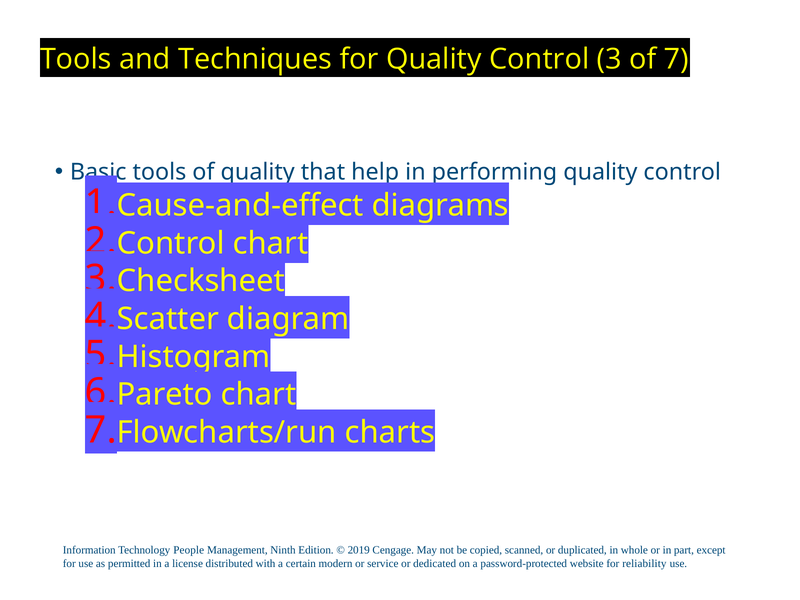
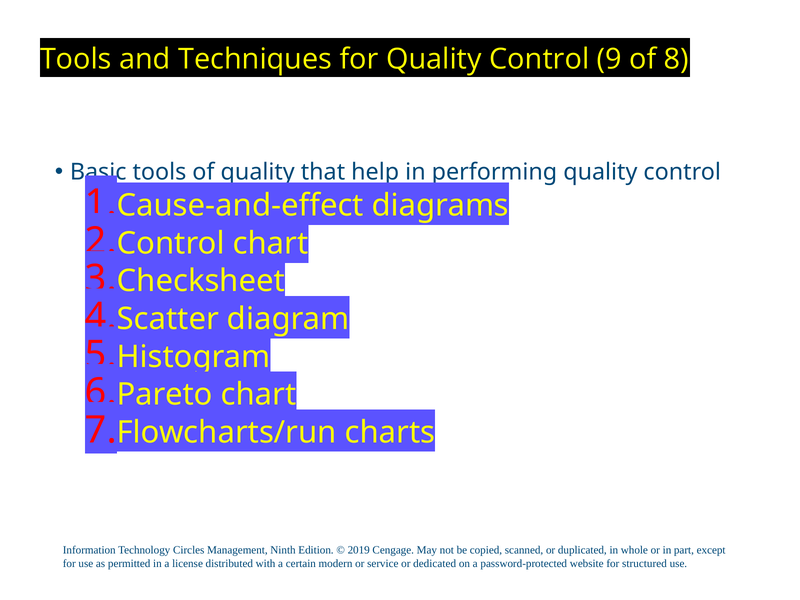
Control 3: 3 -> 9
of 7: 7 -> 8
People: People -> Circles
reliability: reliability -> structured
